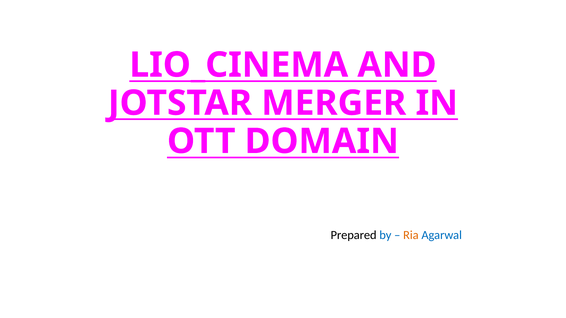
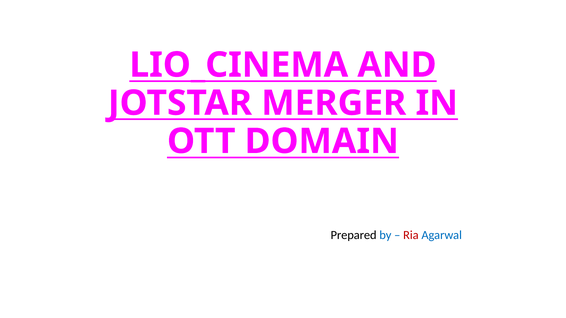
Ria colour: orange -> red
